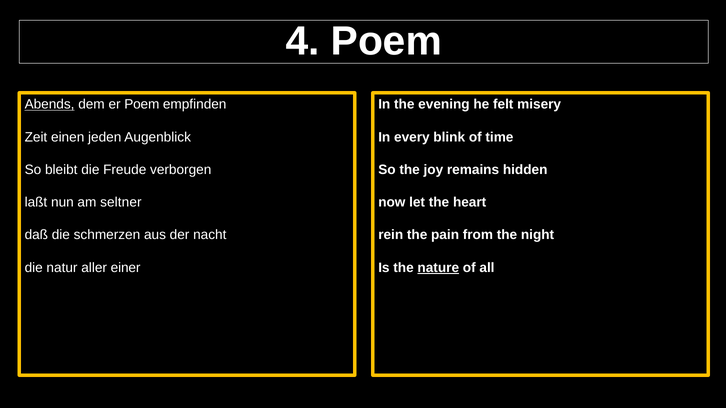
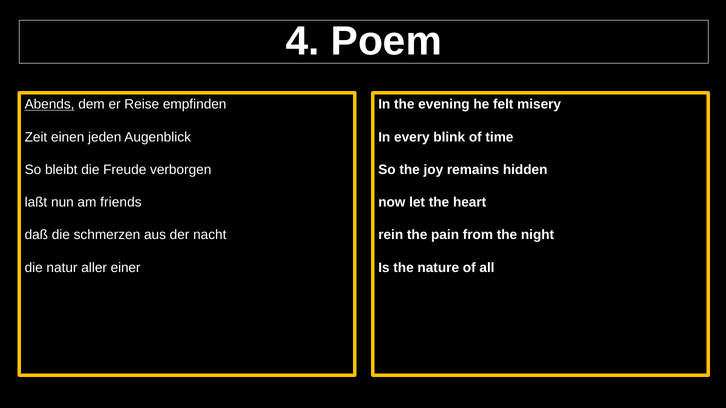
er Poem: Poem -> Reise
seltner: seltner -> friends
nature underline: present -> none
